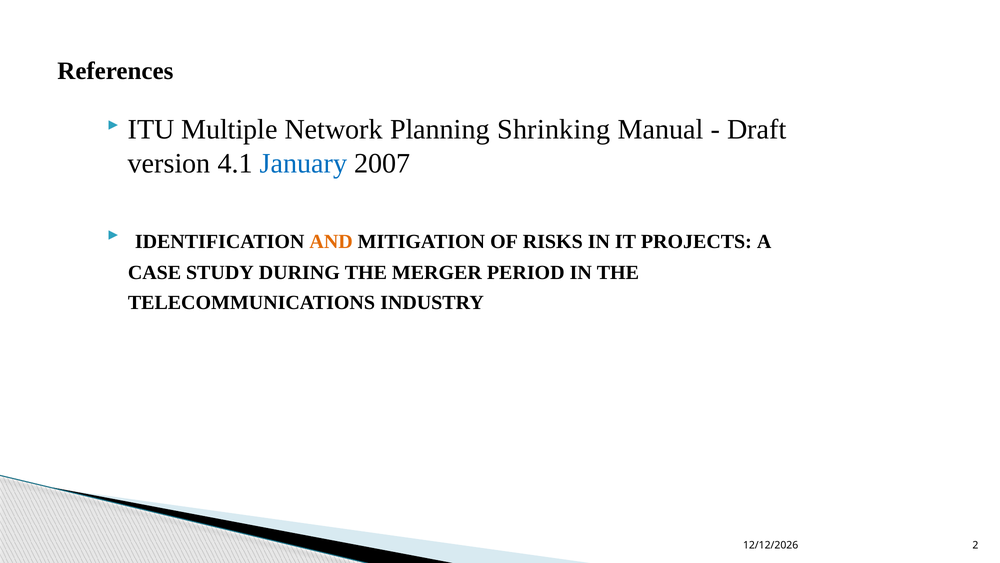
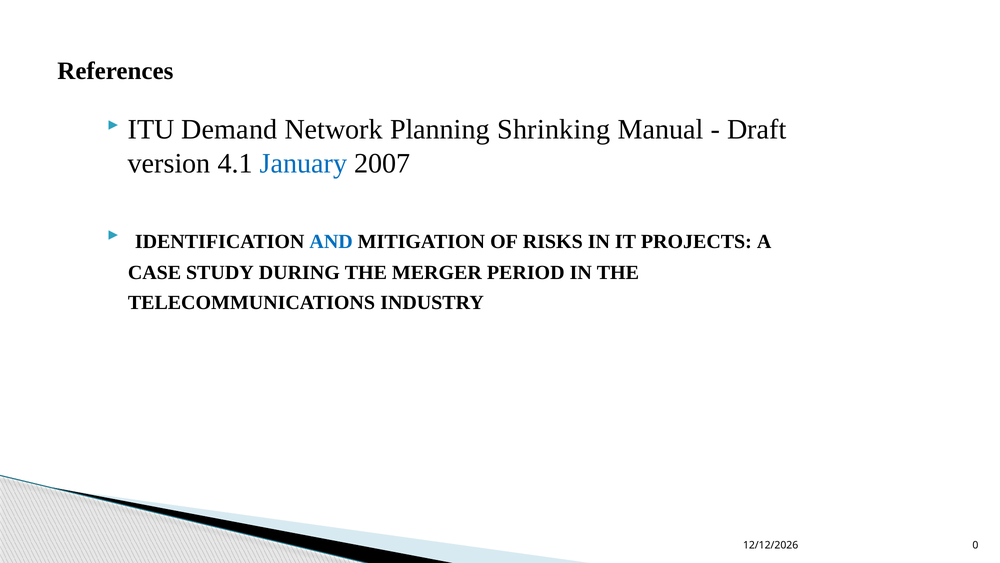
Multiple: Multiple -> Demand
AND colour: orange -> blue
2: 2 -> 0
